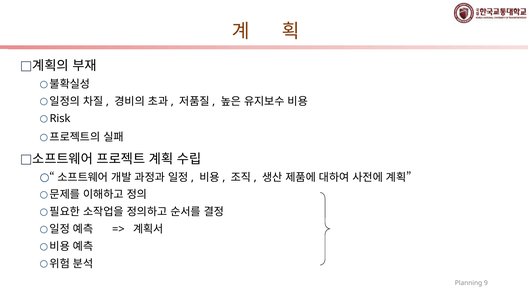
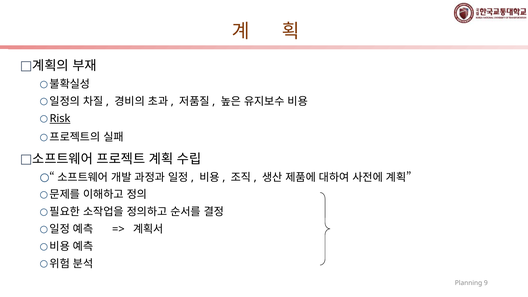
Risk underline: none -> present
